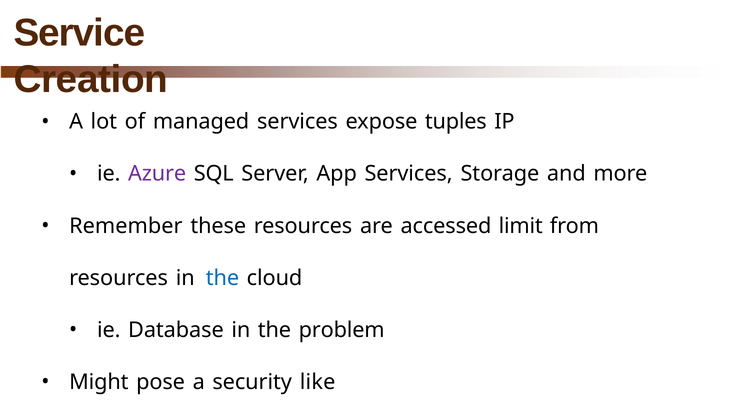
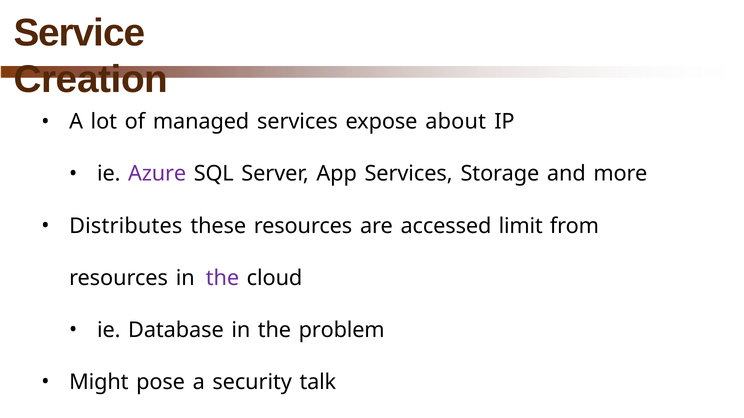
tuples: tuples -> about
Remember: Remember -> Distributes
the at (223, 278) colour: blue -> purple
like: like -> talk
